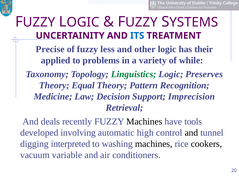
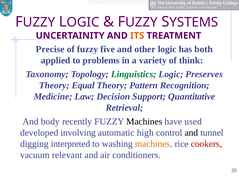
ITS colour: blue -> orange
less: less -> five
their: their -> both
while: while -> think
Imprecision: Imprecision -> Quantitative
deals: deals -> body
tools: tools -> used
machines at (154, 144) colour: black -> orange
cookers colour: black -> red
variable: variable -> relevant
